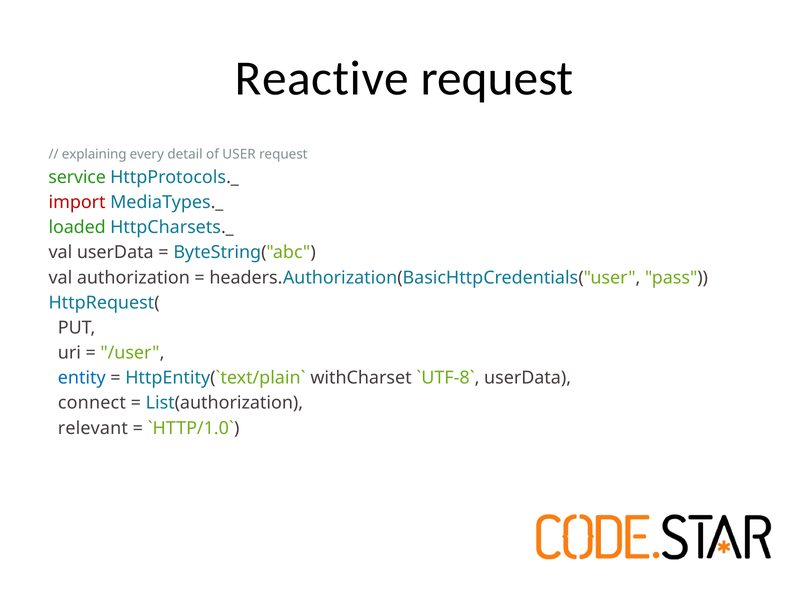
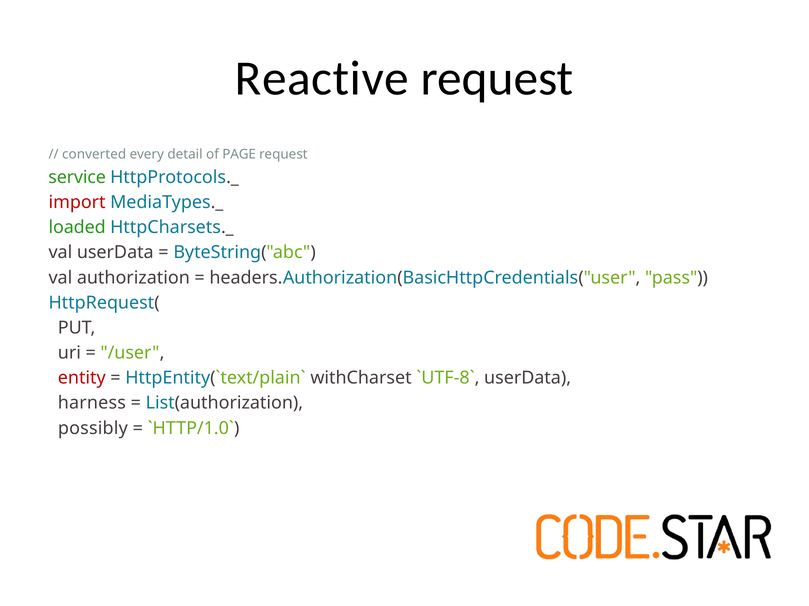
explaining: explaining -> converted
USER: USER -> PAGE
entity colour: blue -> red
connect: connect -> harness
relevant: relevant -> possibly
